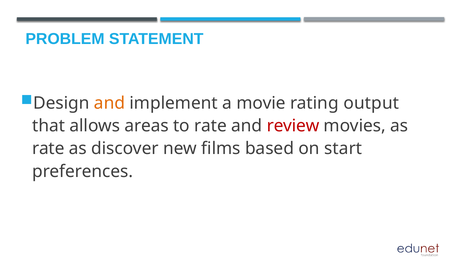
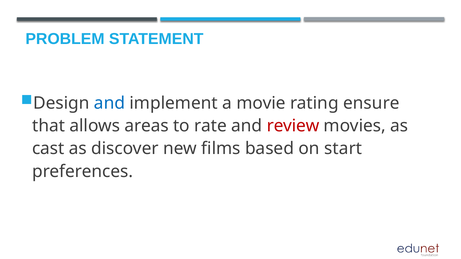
and at (109, 103) colour: orange -> blue
output: output -> ensure
rate at (48, 149): rate -> cast
